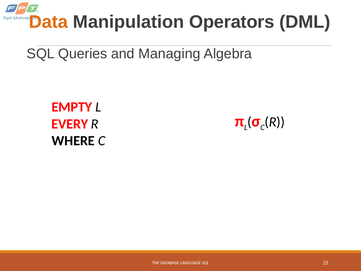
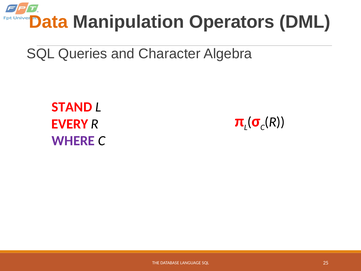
Managing: Managing -> Character
EMPTY: EMPTY -> STAND
WHERE colour: black -> purple
